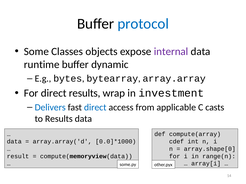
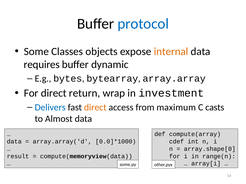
internal colour: purple -> orange
runtime: runtime -> requires
direct results: results -> return
direct at (95, 108) colour: blue -> orange
applicable: applicable -> maximum
to Results: Results -> Almost
